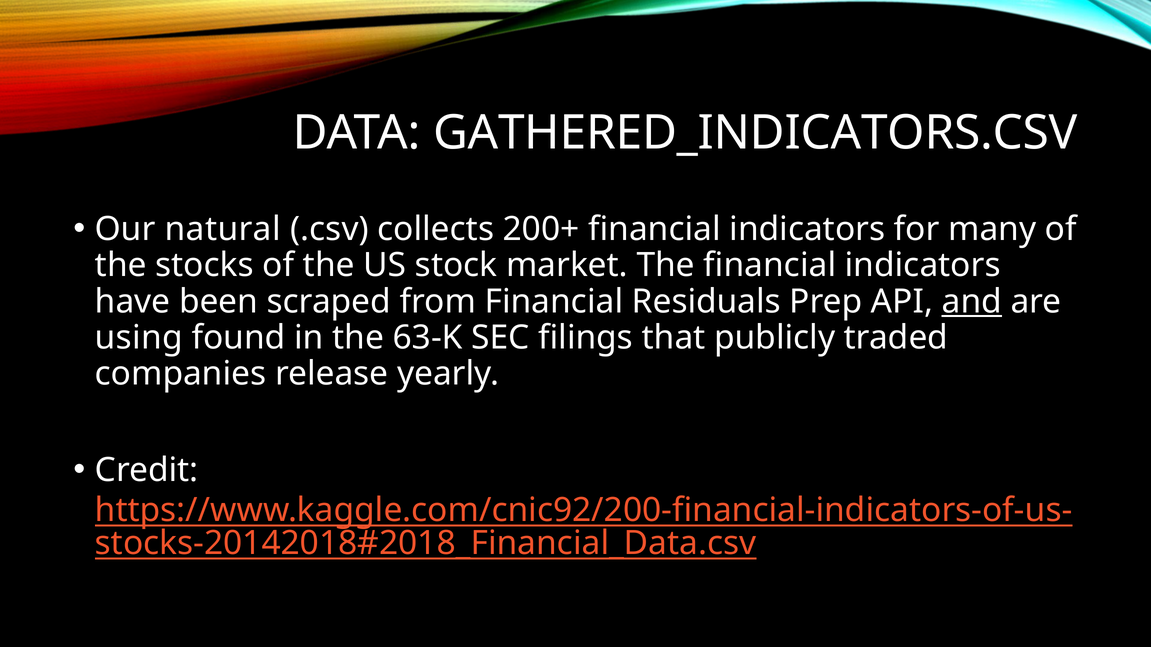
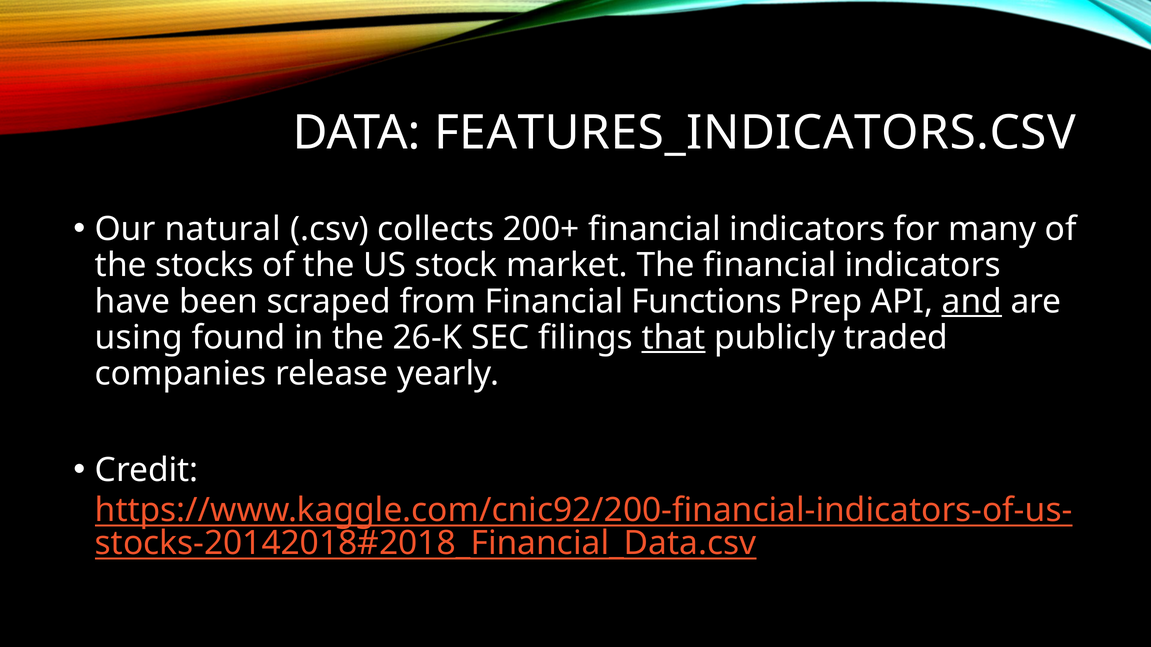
GATHERED_INDICATORS.CSV: GATHERED_INDICATORS.CSV -> FEATURES_INDICATORS.CSV
Residuals: Residuals -> Functions
63-K: 63-K -> 26-K
that underline: none -> present
